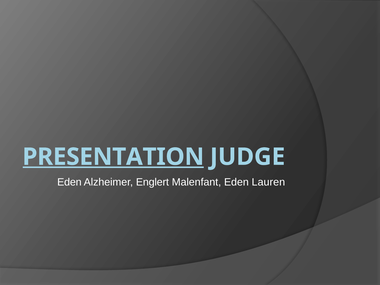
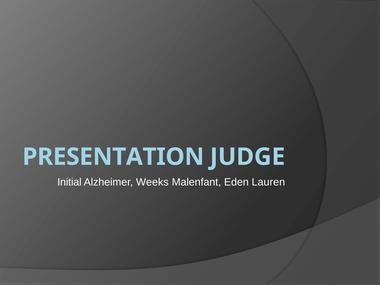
PRESENTATION underline: present -> none
Eden at (69, 182): Eden -> Initial
Englert: Englert -> Weeks
